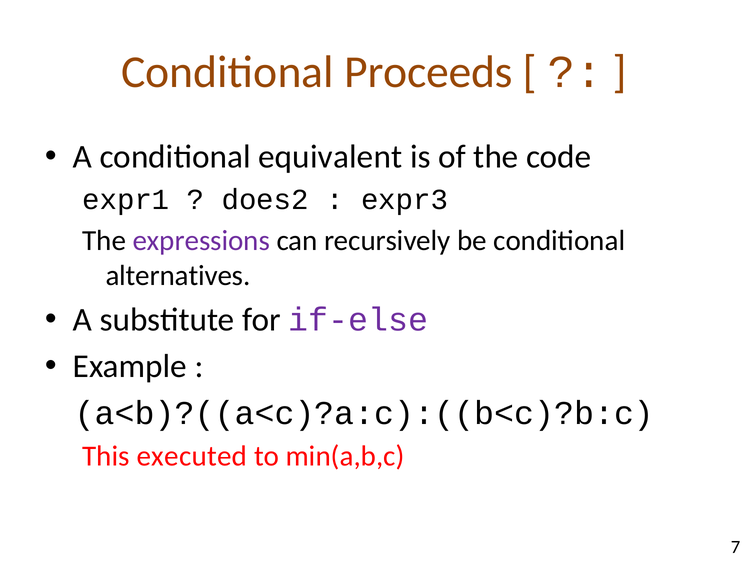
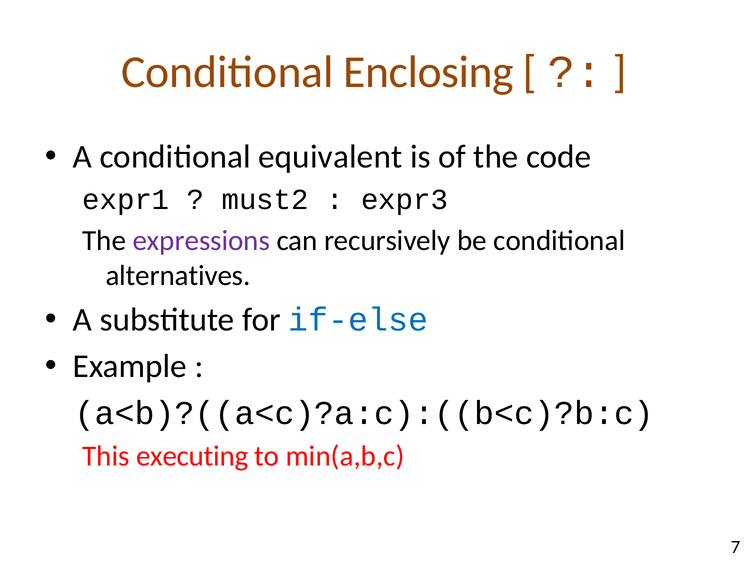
Proceeds: Proceeds -> Enclosing
does2: does2 -> must2
if-else colour: purple -> blue
executed: executed -> executing
